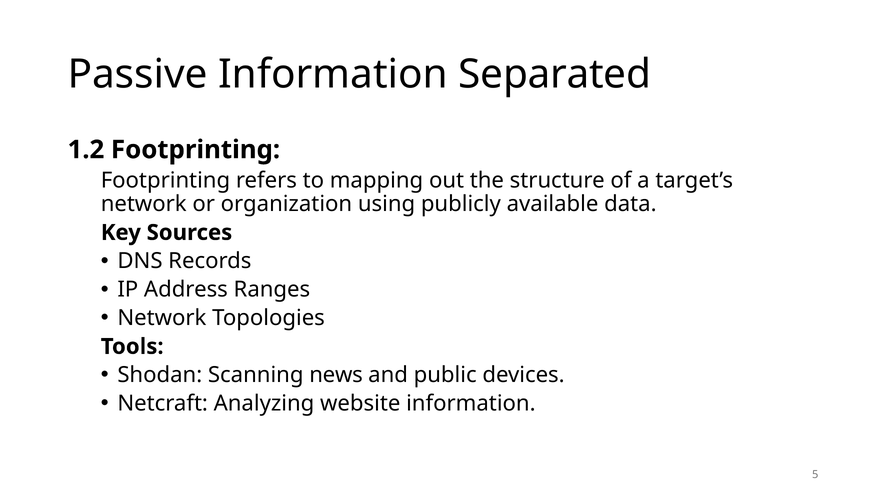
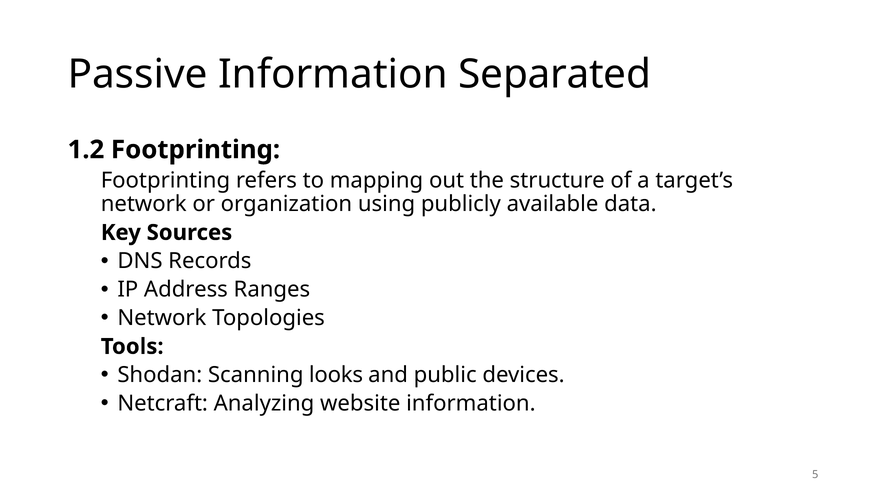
news: news -> looks
